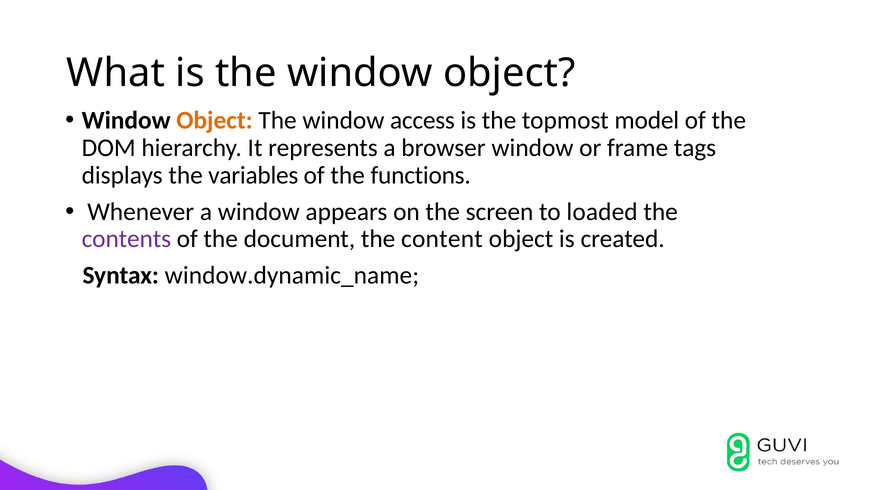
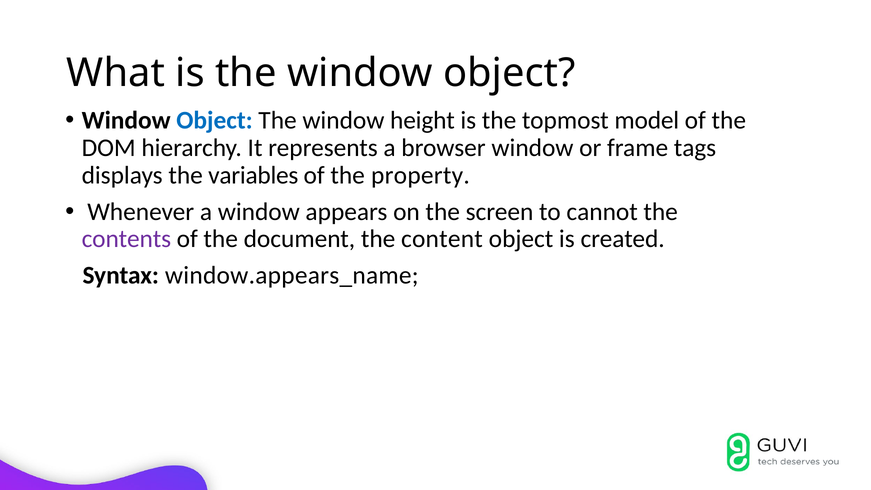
Object at (215, 120) colour: orange -> blue
access: access -> height
functions: functions -> property
loaded: loaded -> cannot
window.dynamic_name: window.dynamic_name -> window.appears_name
